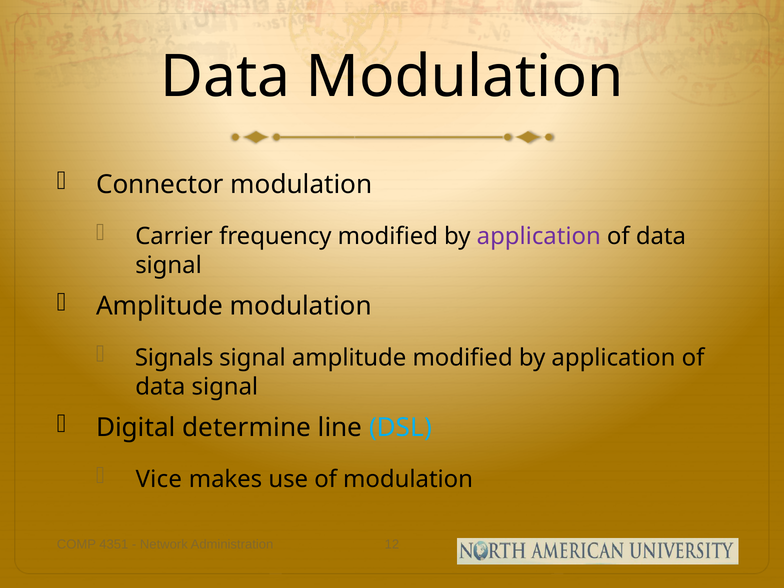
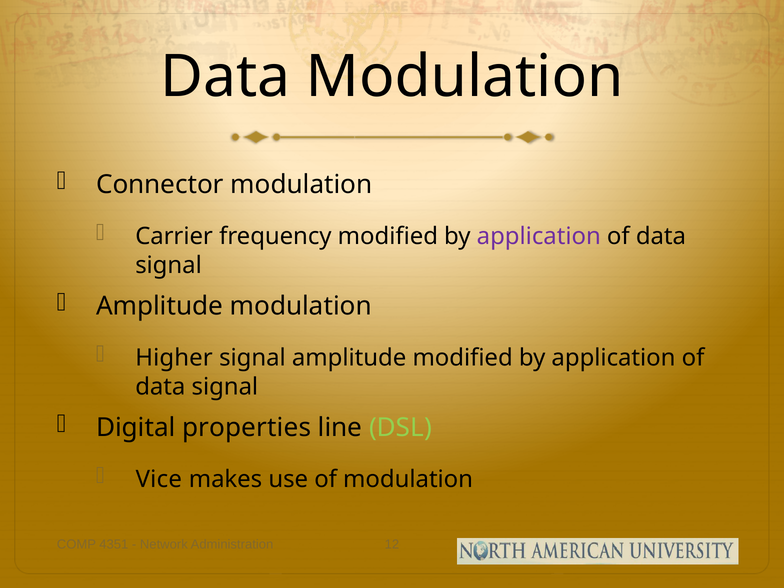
Signals: Signals -> Higher
determine: determine -> properties
DSL colour: light blue -> light green
